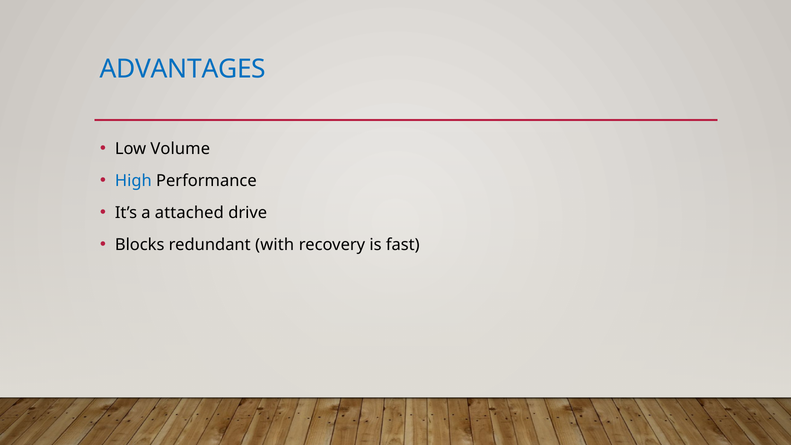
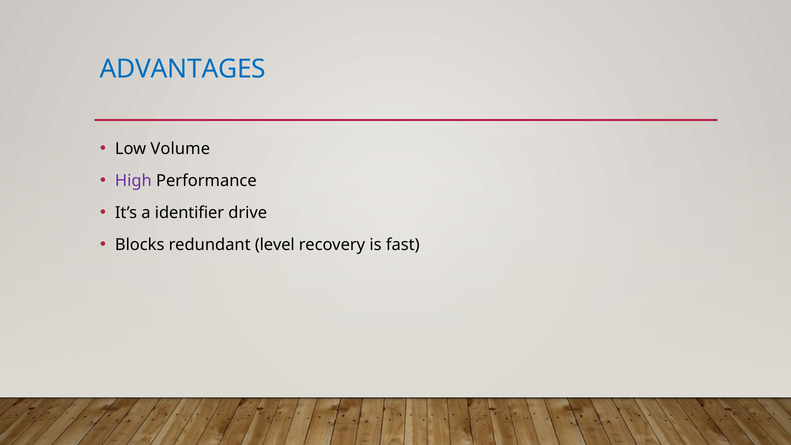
High colour: blue -> purple
attached: attached -> identifier
with: with -> level
